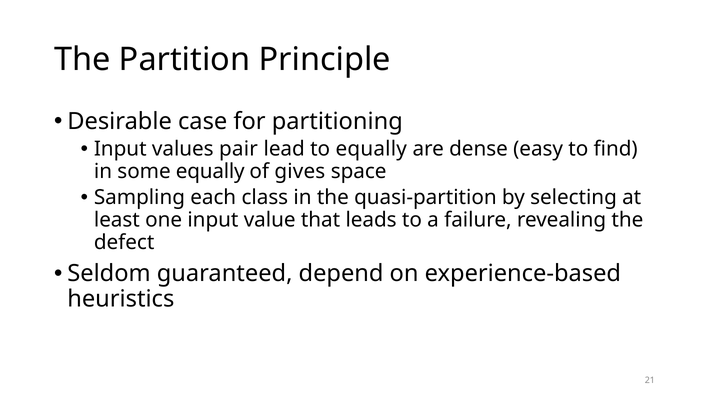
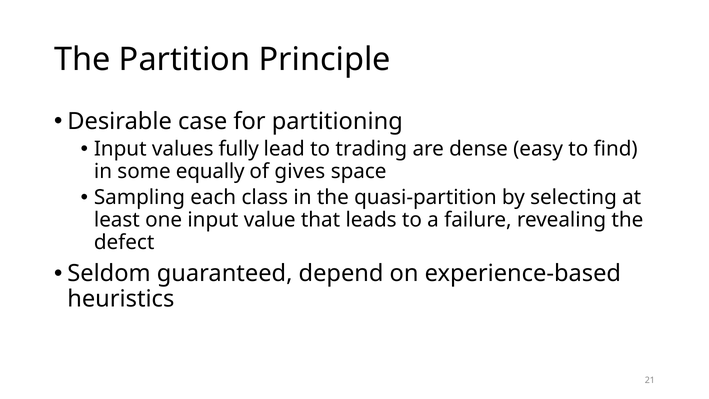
pair: pair -> fully
to equally: equally -> trading
